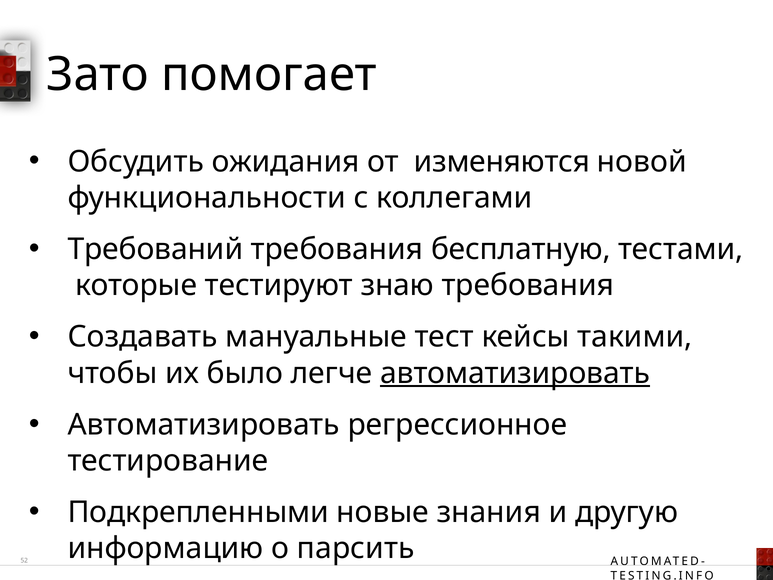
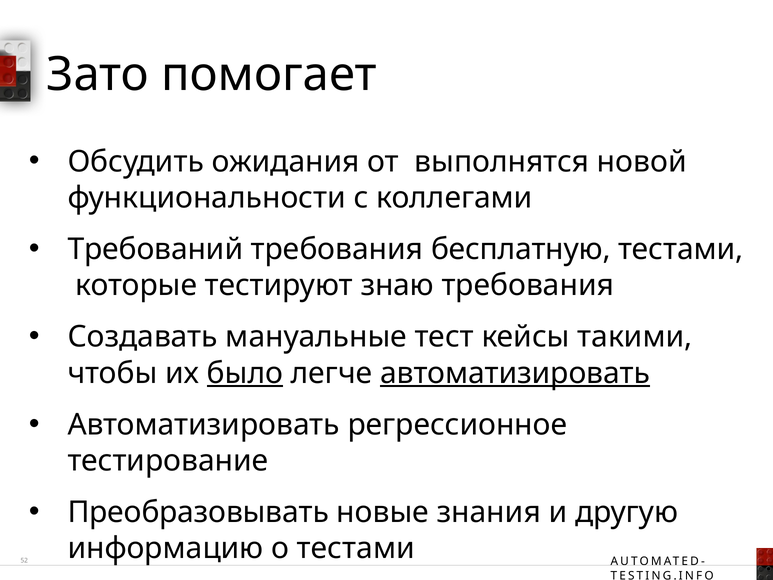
изменяются: изменяются -> выполнятся
было underline: none -> present
Подкрепленными: Подкрепленными -> Преобразовывать
о парсить: парсить -> тестами
